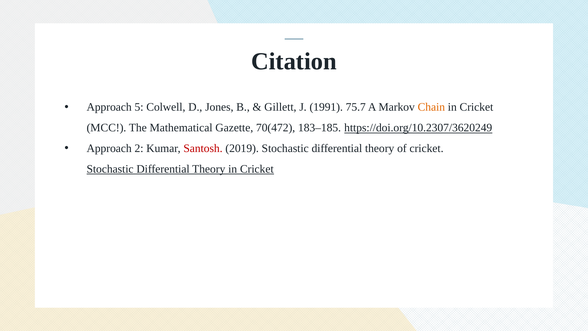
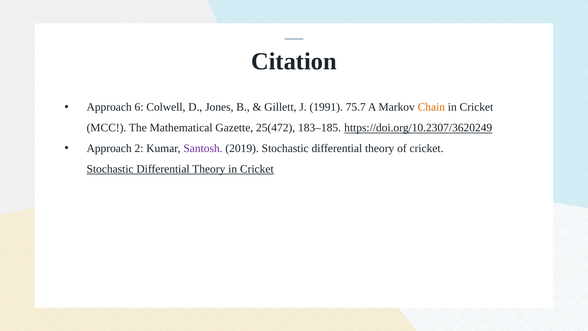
5: 5 -> 6
70(472: 70(472 -> 25(472
Santosh colour: red -> purple
